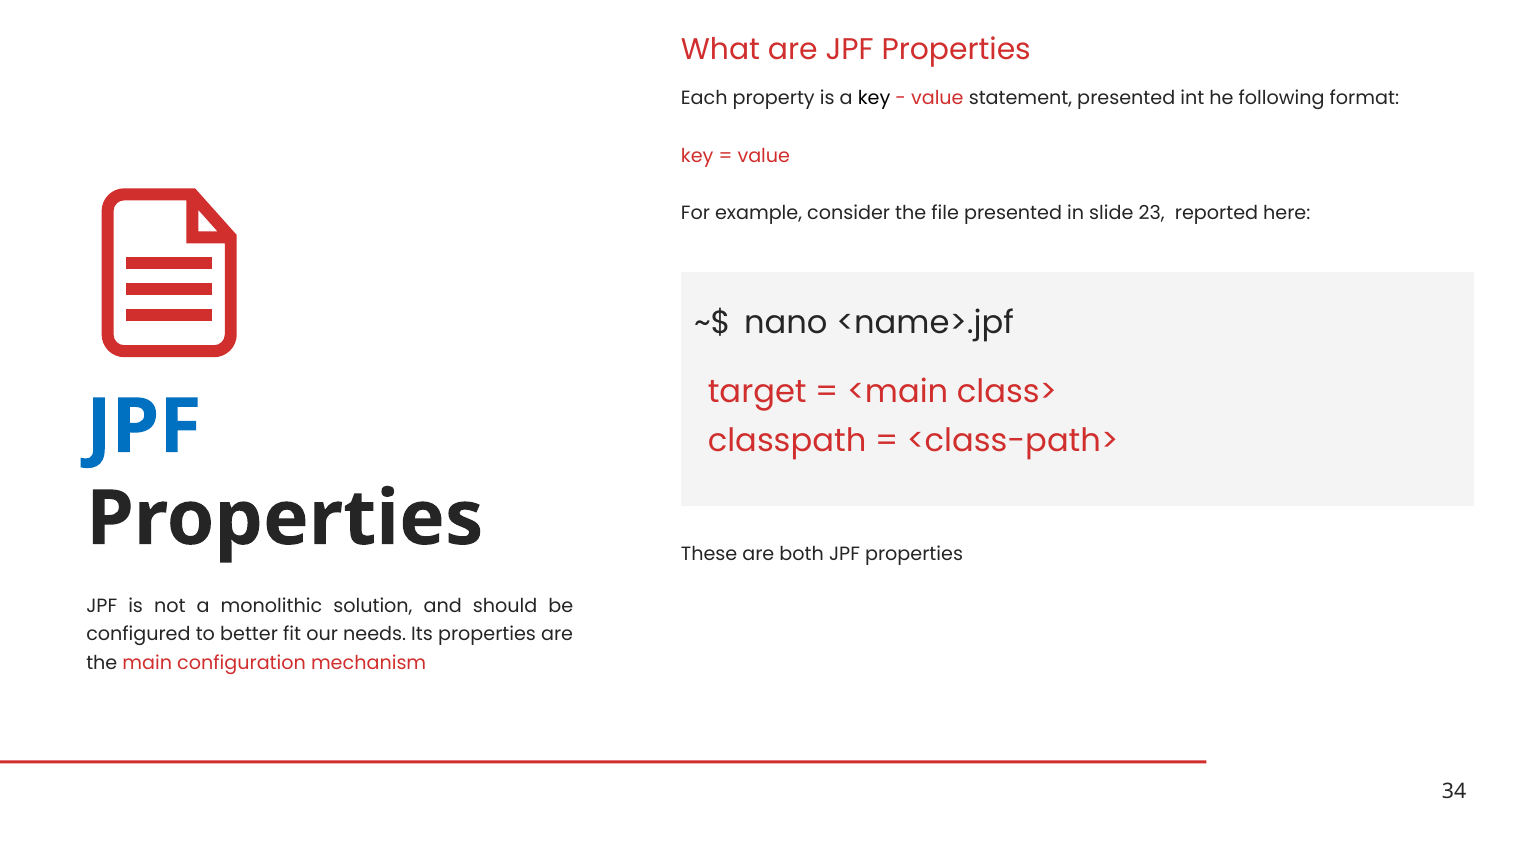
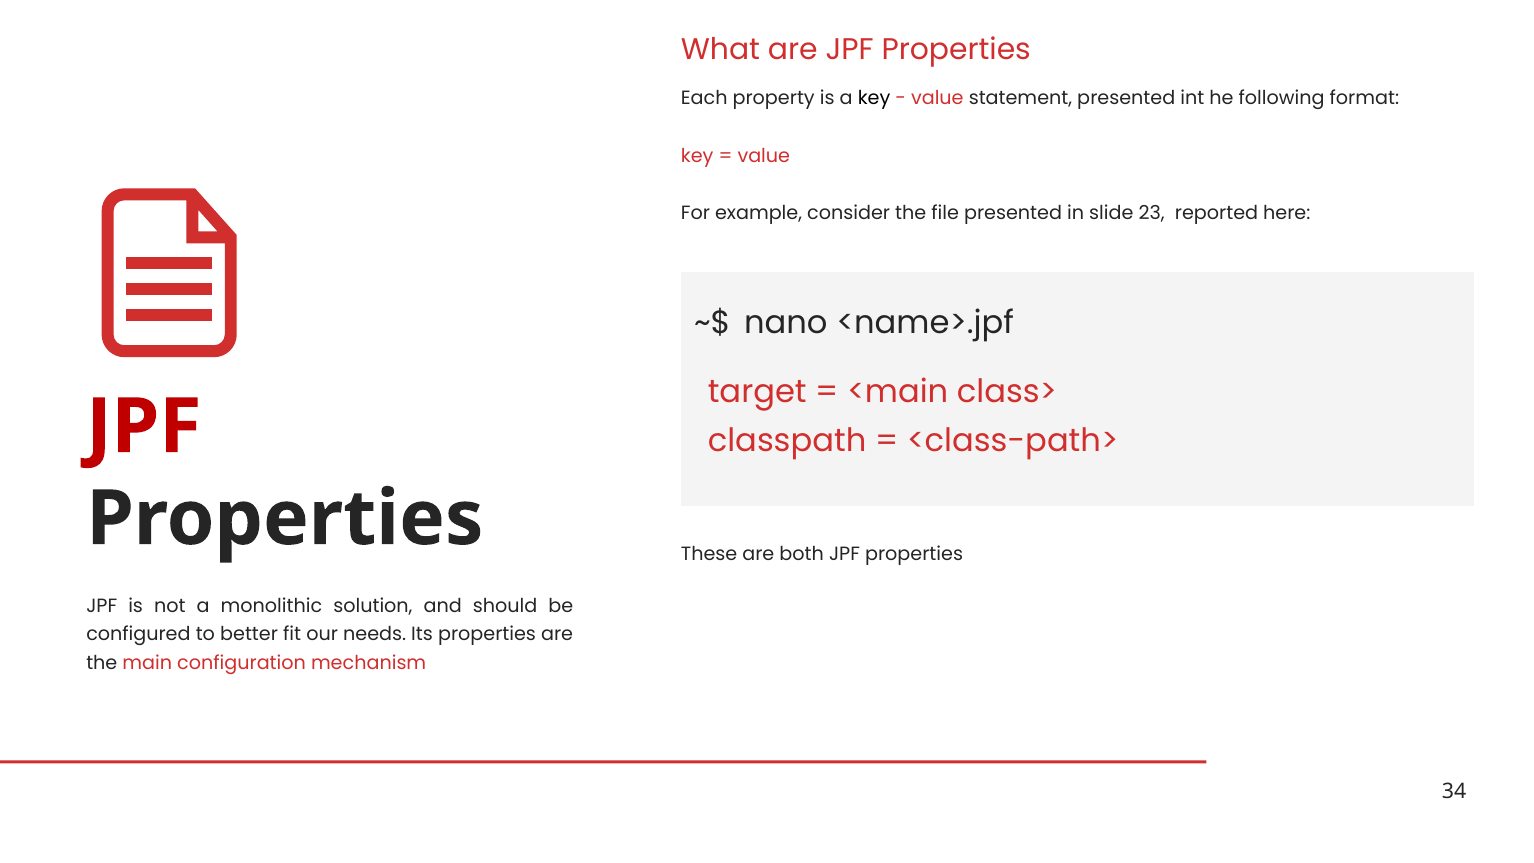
JPF at (144, 427) colour: blue -> red
